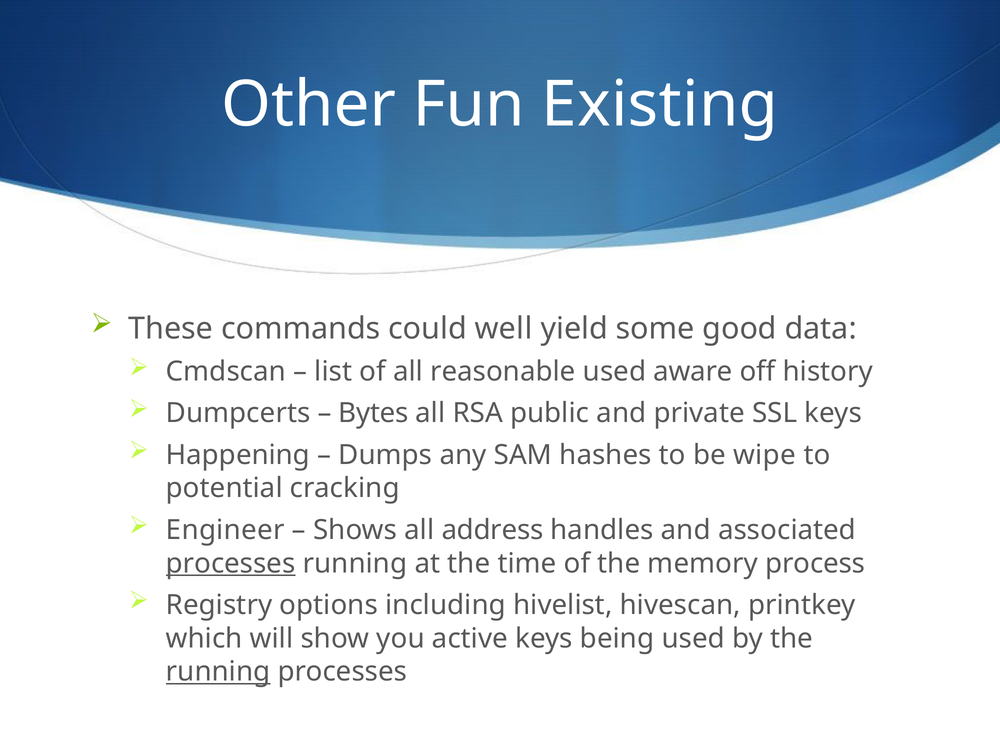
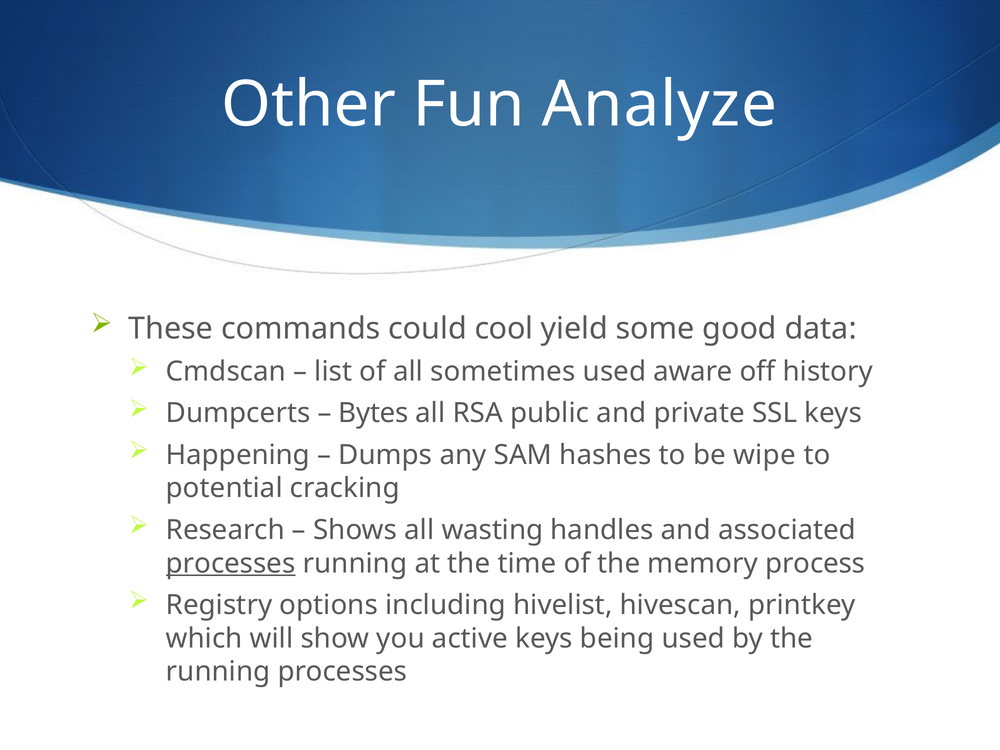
Existing: Existing -> Analyze
well: well -> cool
reasonable: reasonable -> sometimes
Engineer: Engineer -> Research
address: address -> wasting
running at (218, 672) underline: present -> none
